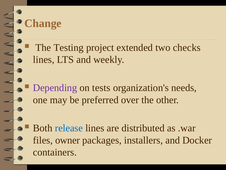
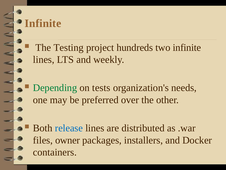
Change at (43, 23): Change -> Infinite
extended: extended -> hundreds
two checks: checks -> infinite
Depending colour: purple -> green
